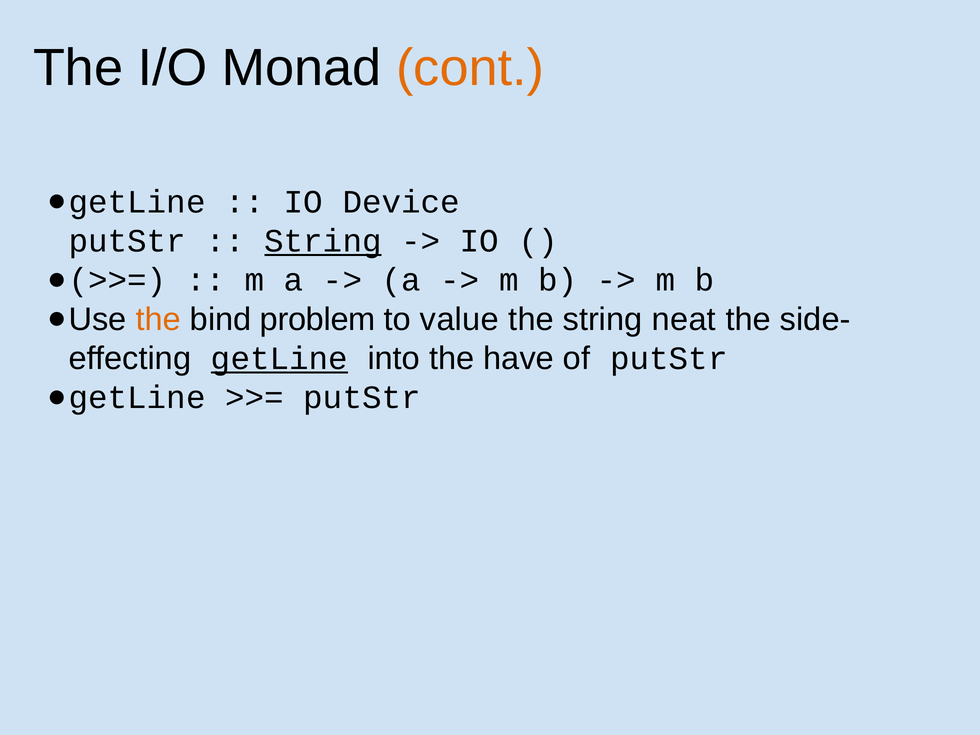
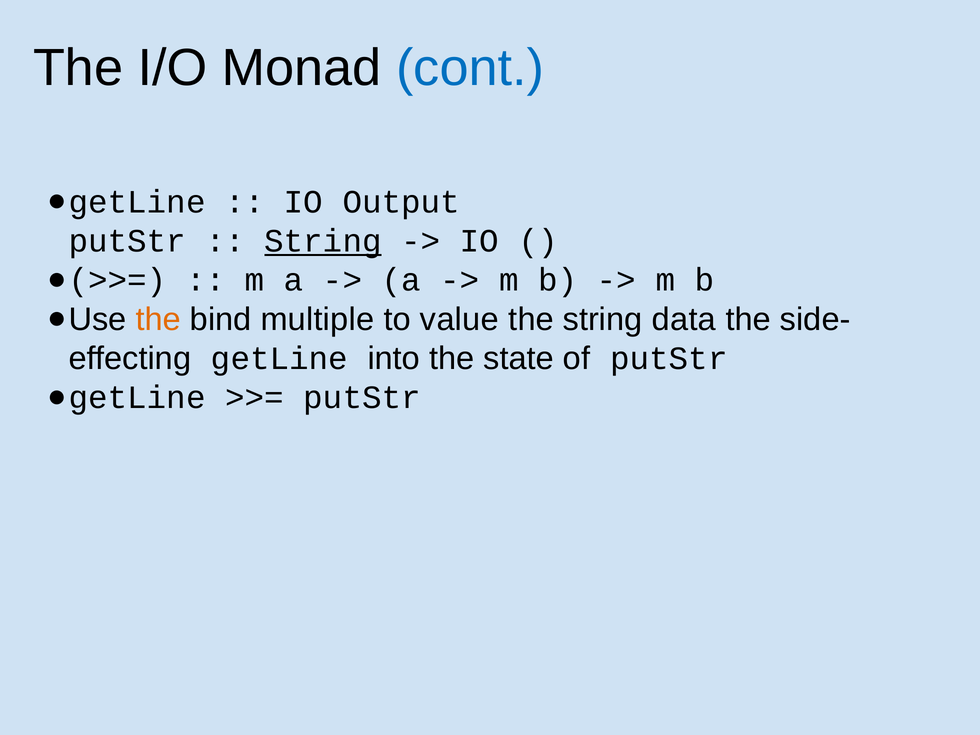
cont colour: orange -> blue
Device: Device -> Output
problem: problem -> multiple
neat: neat -> data
getLine at (279, 359) underline: present -> none
have: have -> state
